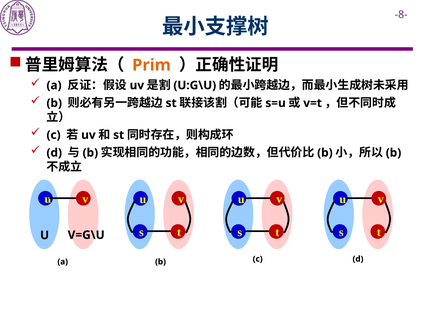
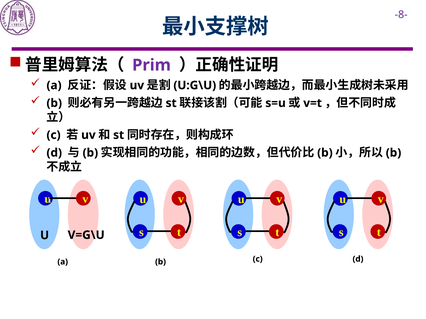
Prim colour: orange -> purple
